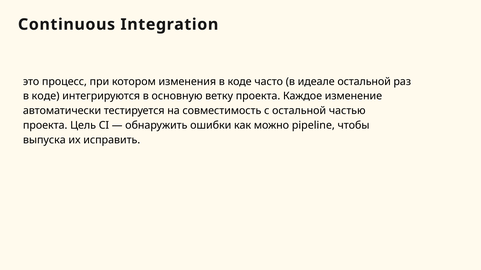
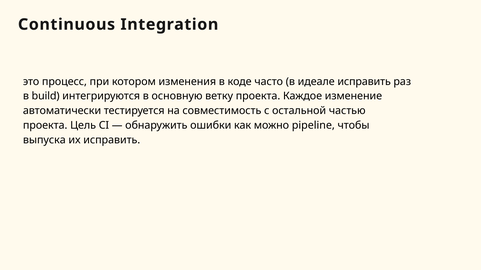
идеале остальной: остальной -> исправить
коде at (46, 96): коде -> build
